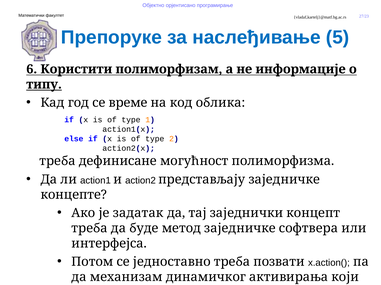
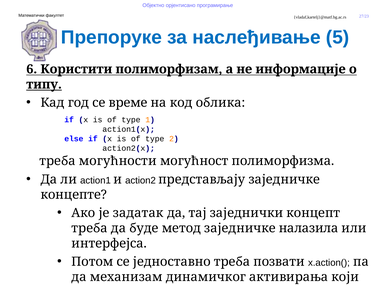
дефинисане: дефинисане -> могућности
софтвера: софтвера -> налазила
